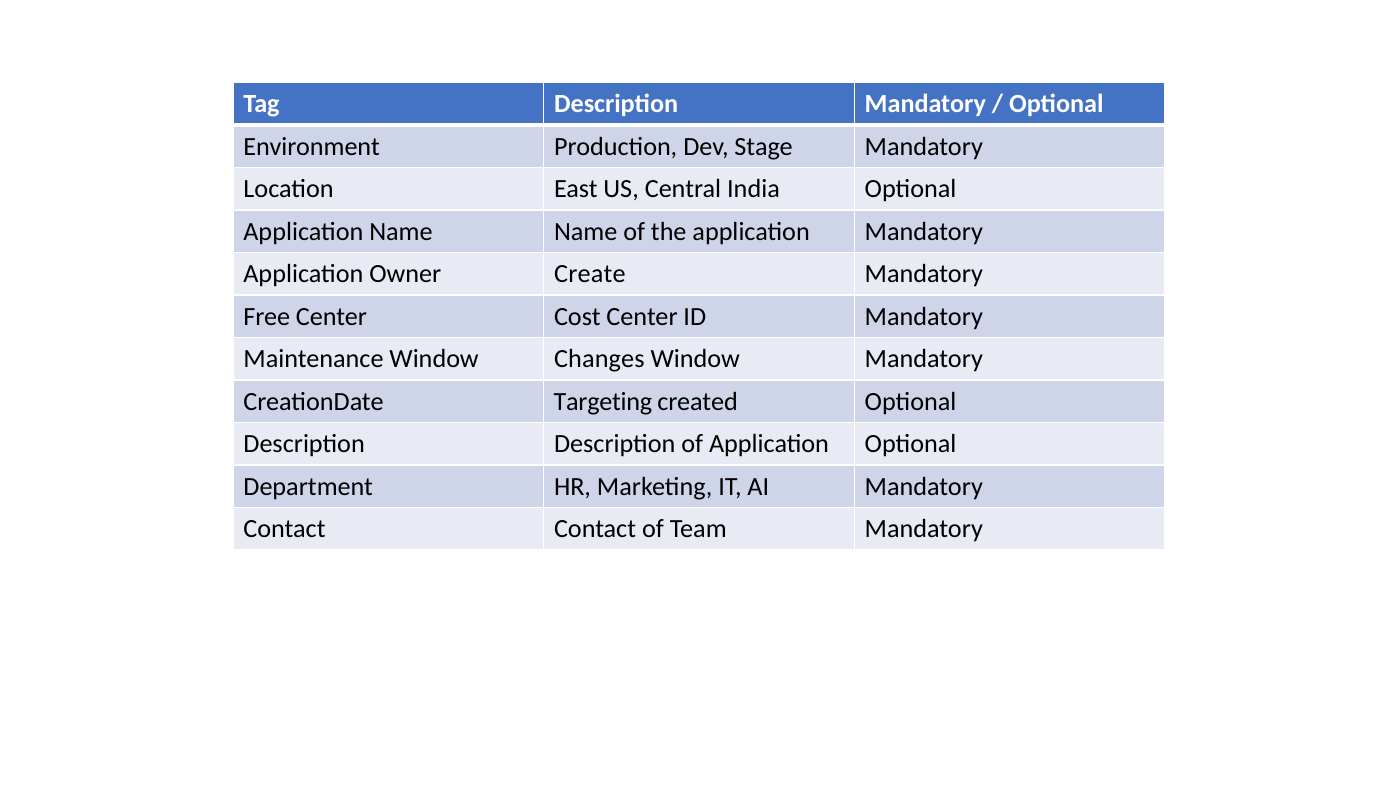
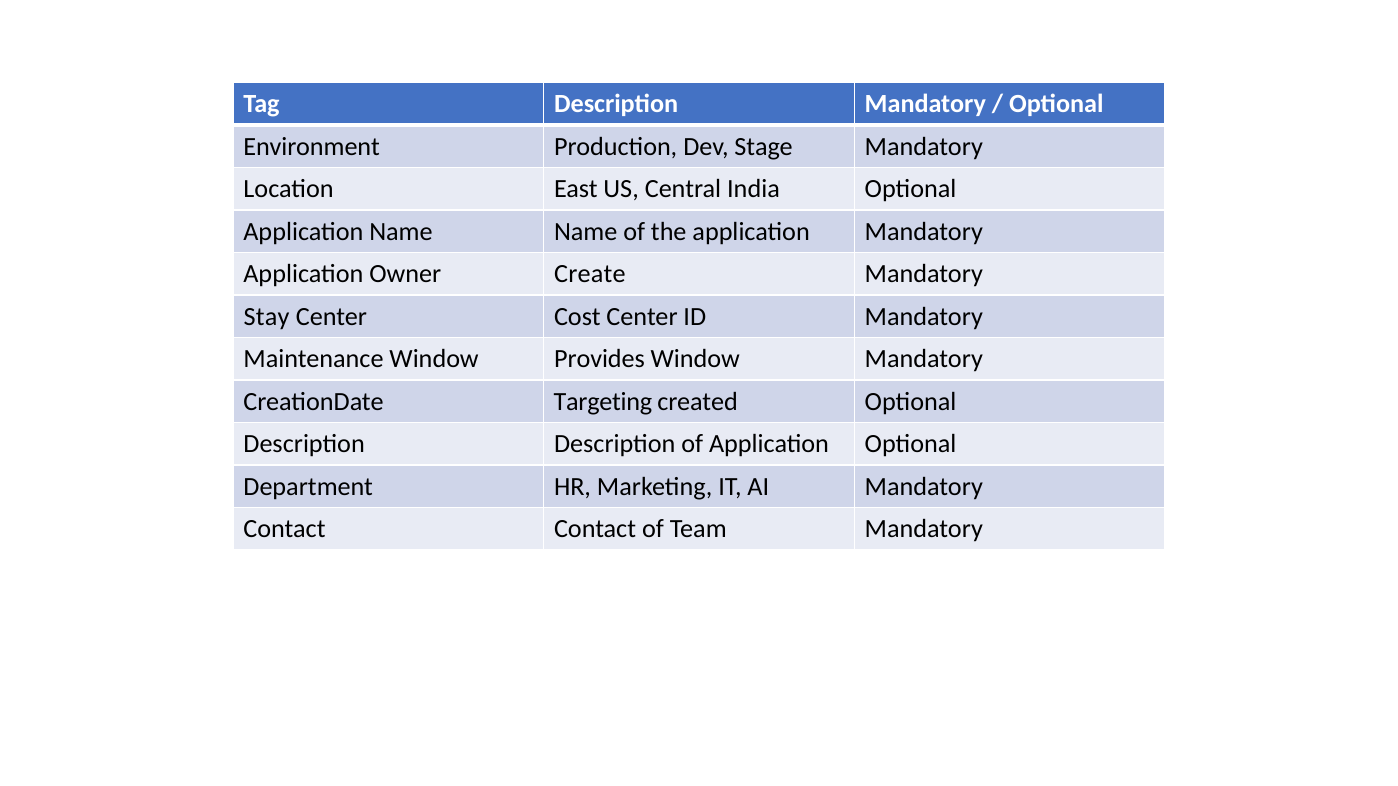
Free: Free -> Stay
Changes: Changes -> Provides
